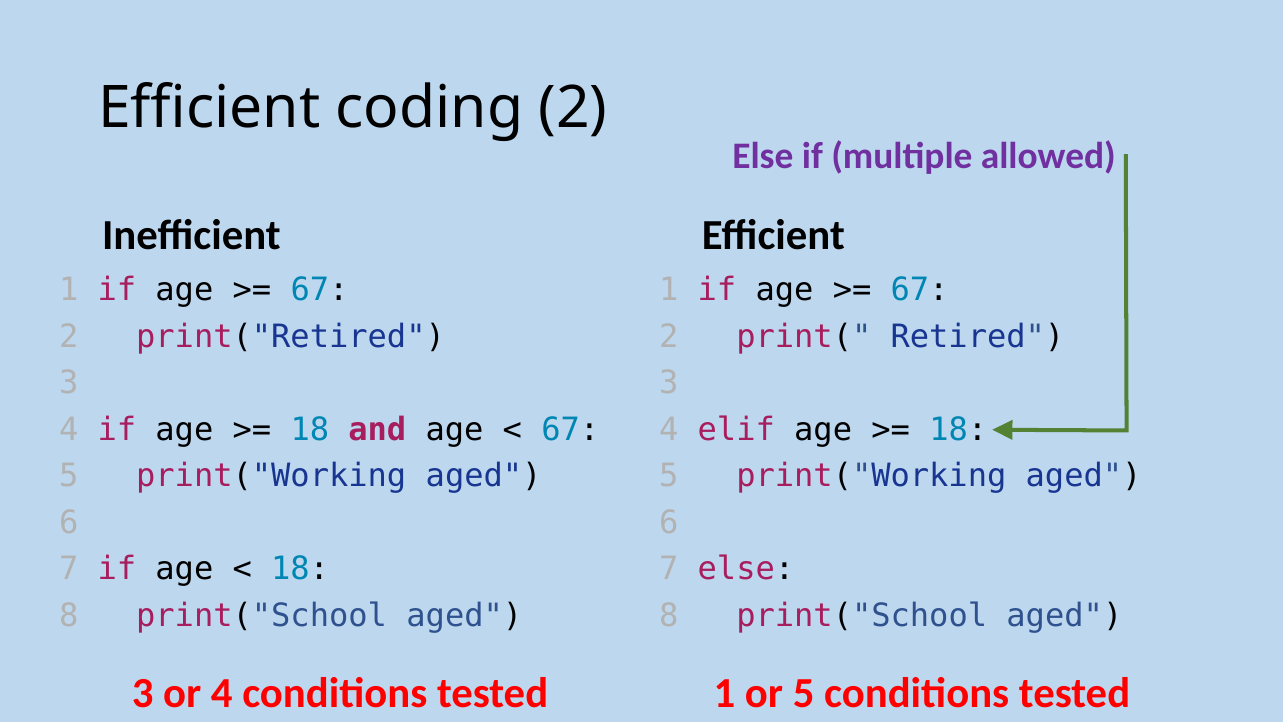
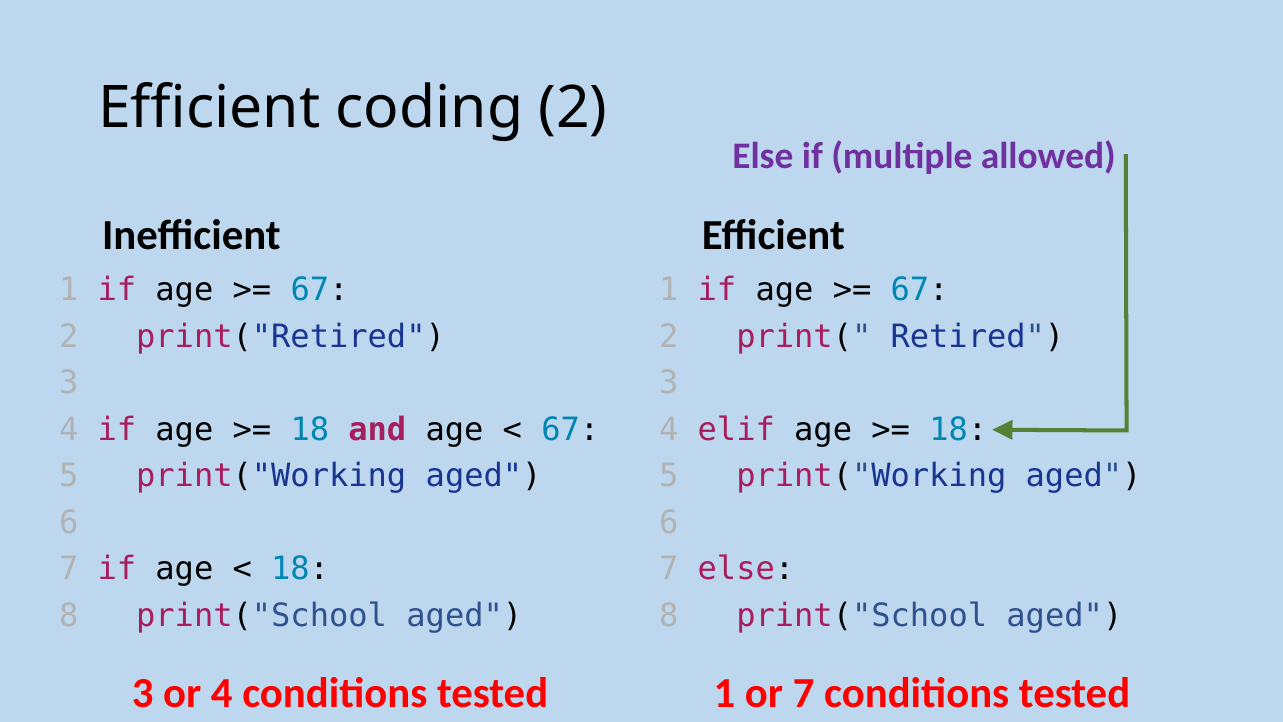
or 5: 5 -> 7
